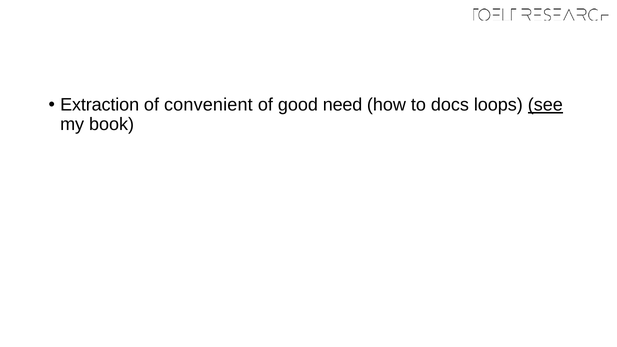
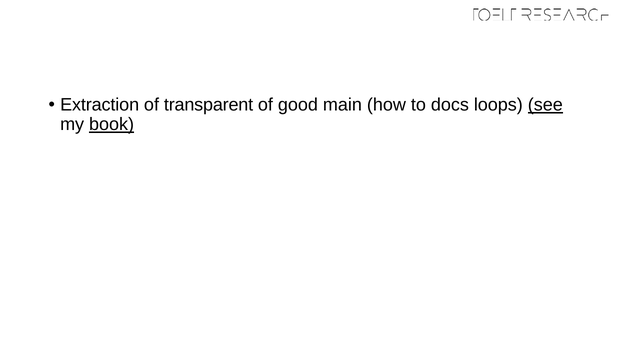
convenient: convenient -> transparent
need: need -> main
book underline: none -> present
